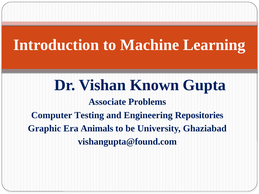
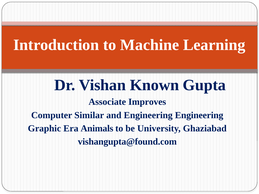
Problems: Problems -> Improves
Testing: Testing -> Similar
Engineering Repositories: Repositories -> Engineering
